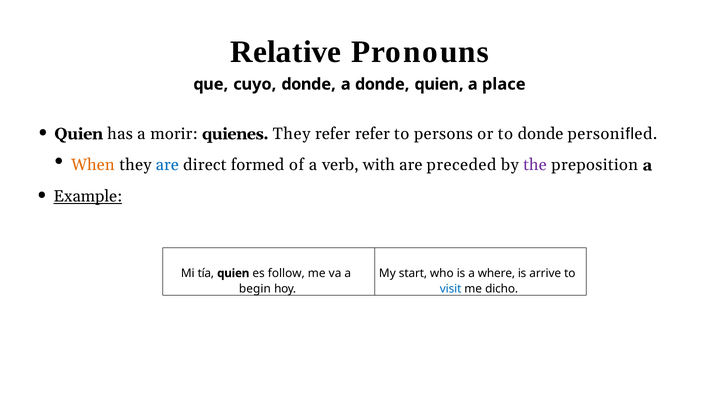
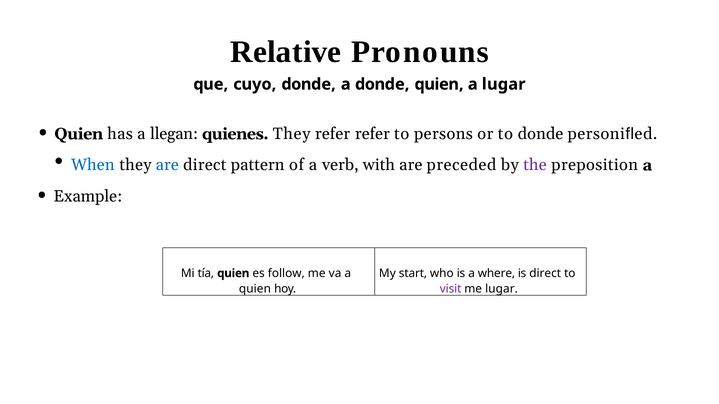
a place: place -> lugar
morir: morir -> llegan
When colour: orange -> blue
formed: formed -> pattern
Example underline: present -> none
is arrive: arrive -> direct
begin at (255, 289): begin -> quien
visit colour: blue -> purple
me dicho: dicho -> lugar
